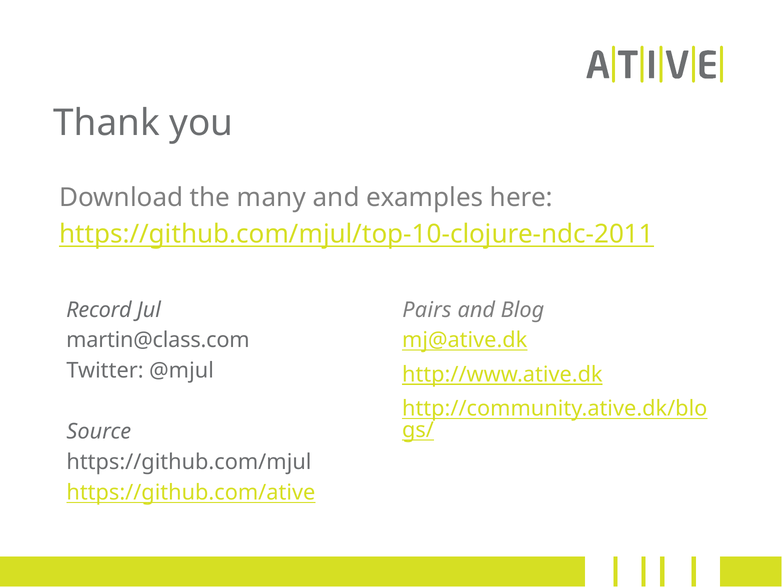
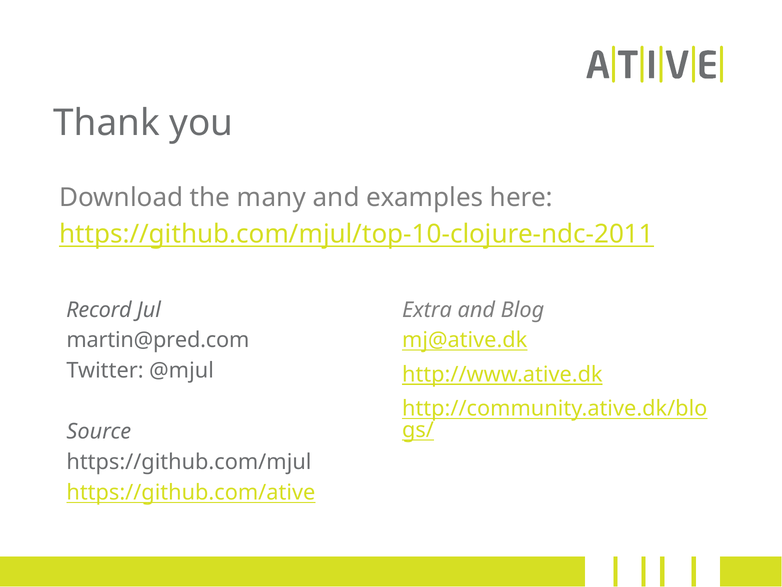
Pairs: Pairs -> Extra
martin@class.com: martin@class.com -> martin@pred.com
